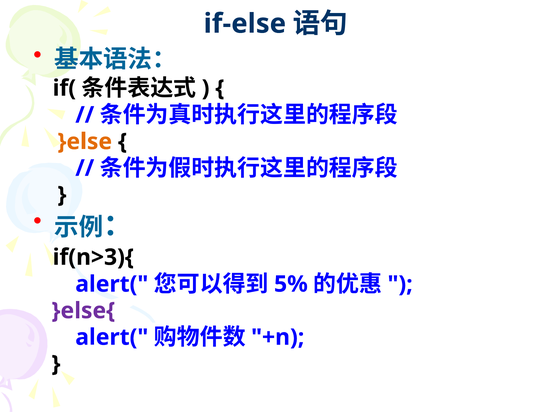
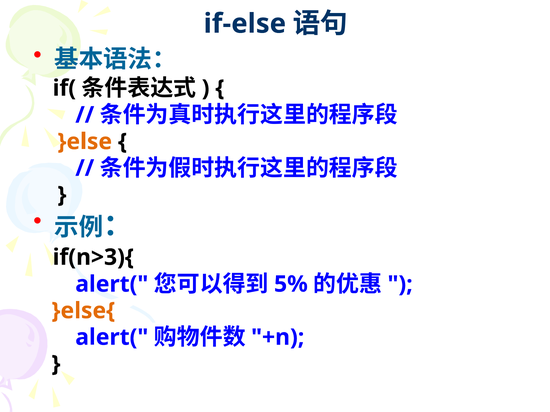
}else{ colour: purple -> orange
